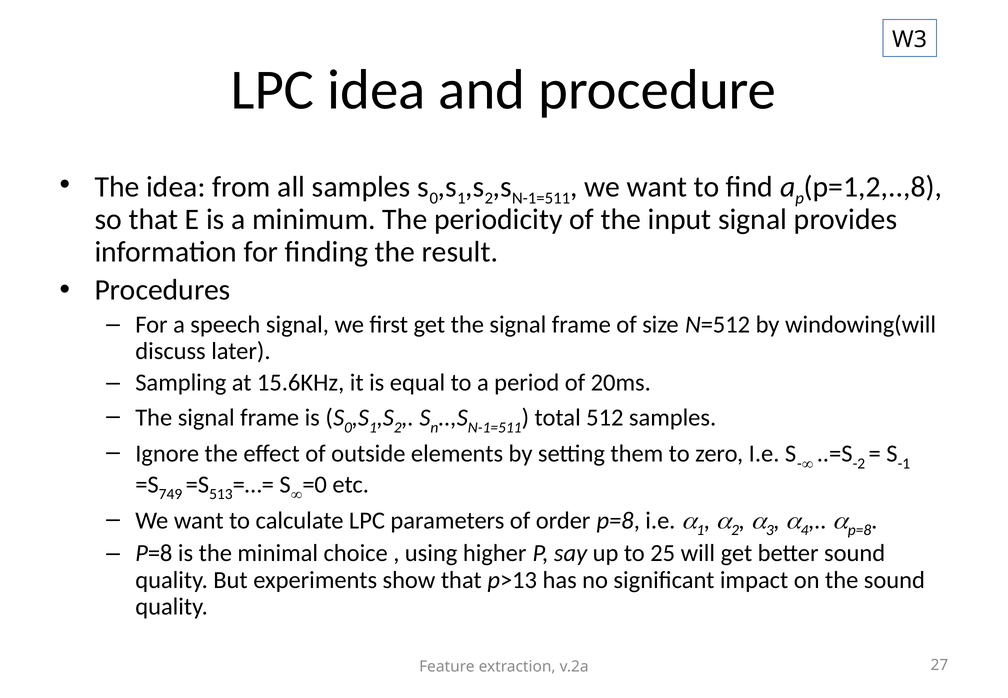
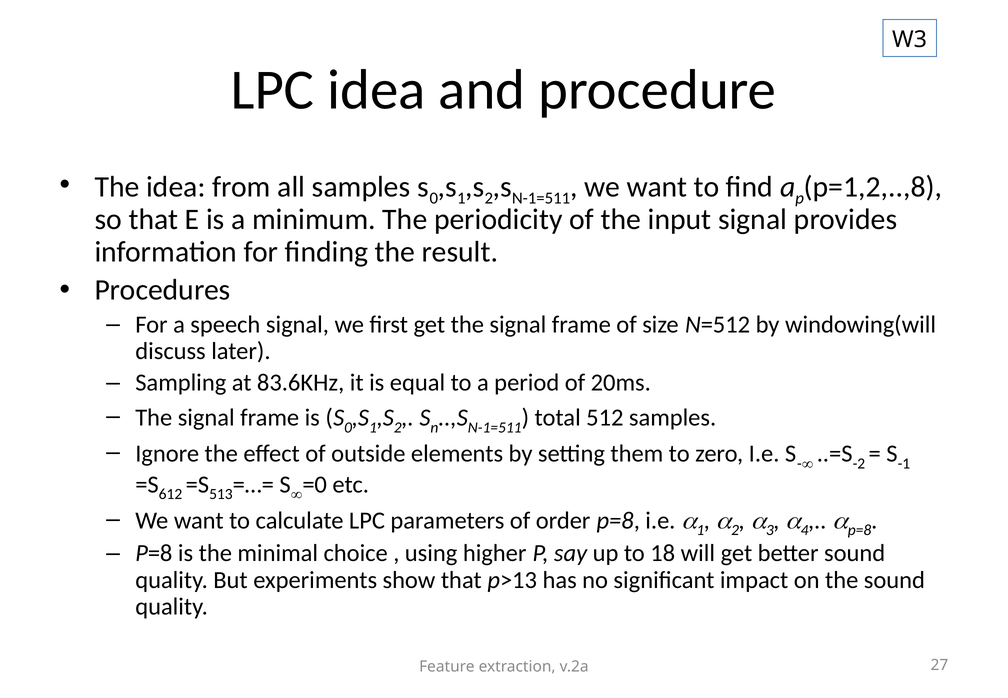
15.6KHz: 15.6KHz -> 83.6KHz
749: 749 -> 612
25: 25 -> 18
